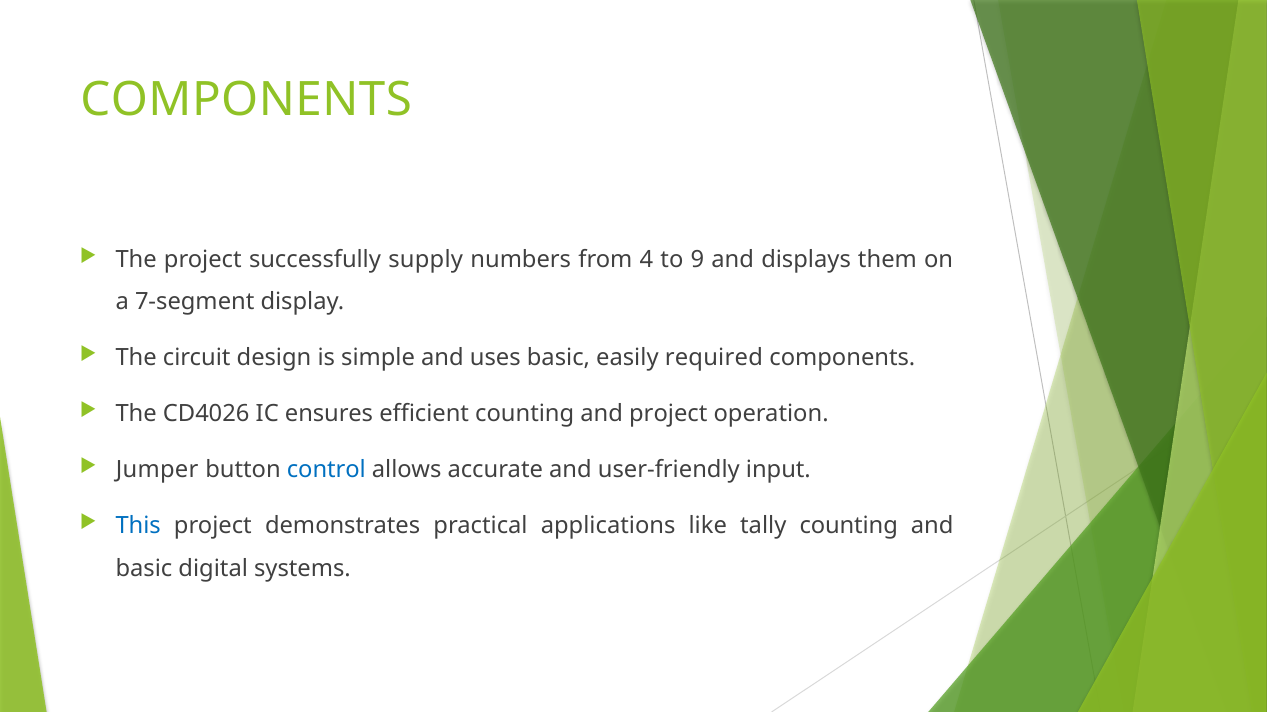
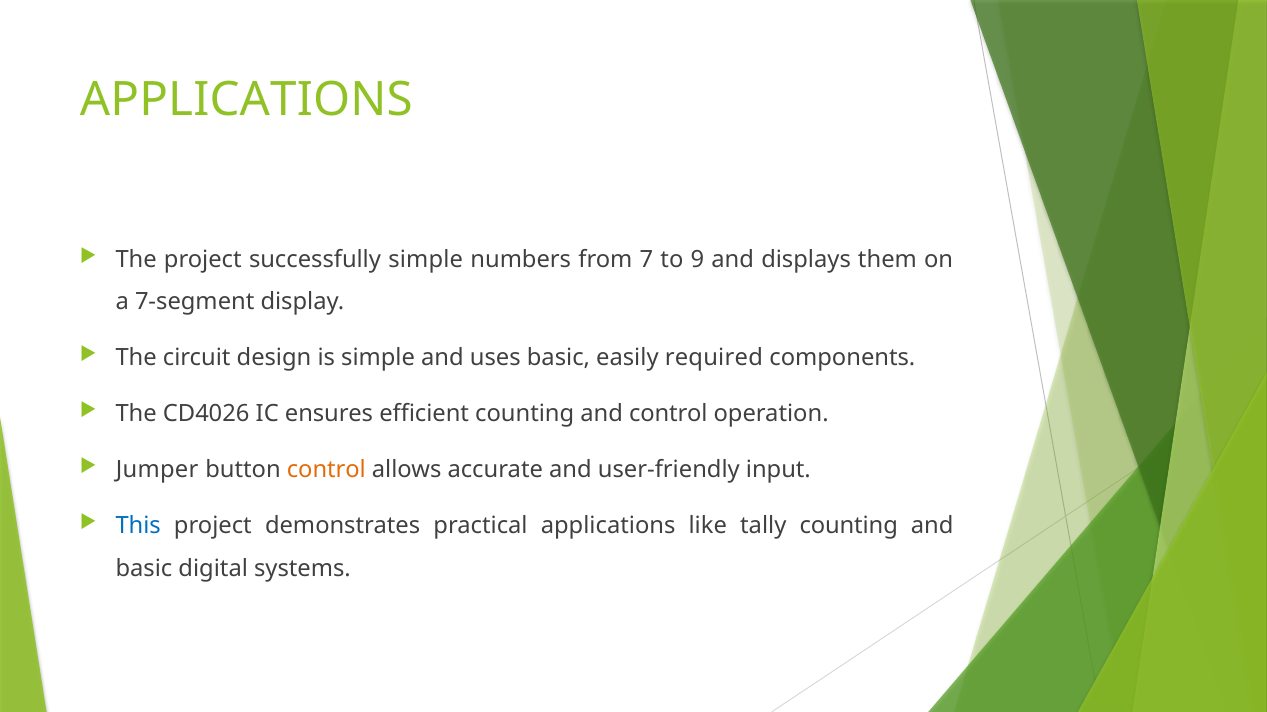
COMPONENTS at (246, 100): COMPONENTS -> APPLICATIONS
successfully supply: supply -> simple
4: 4 -> 7
and project: project -> control
control at (326, 470) colour: blue -> orange
